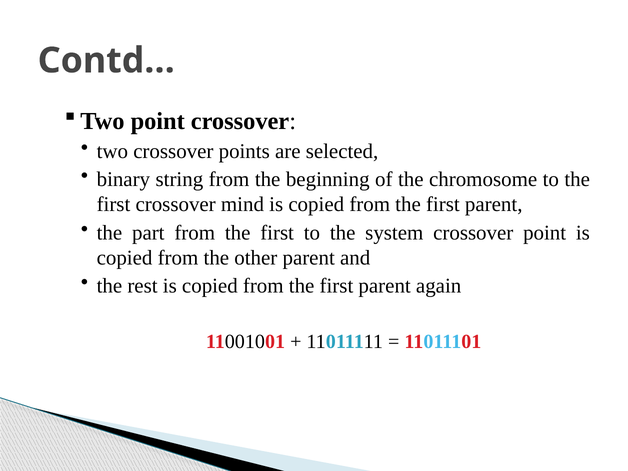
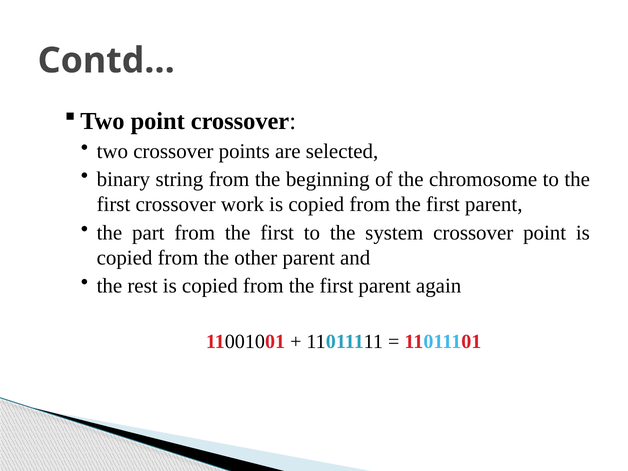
mind: mind -> work
